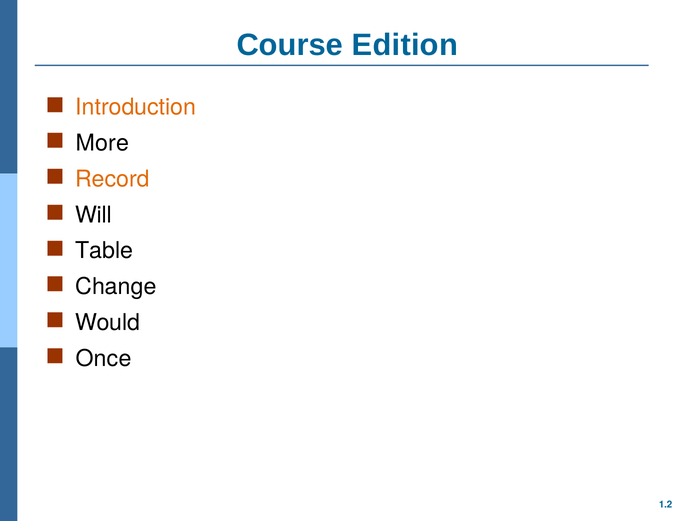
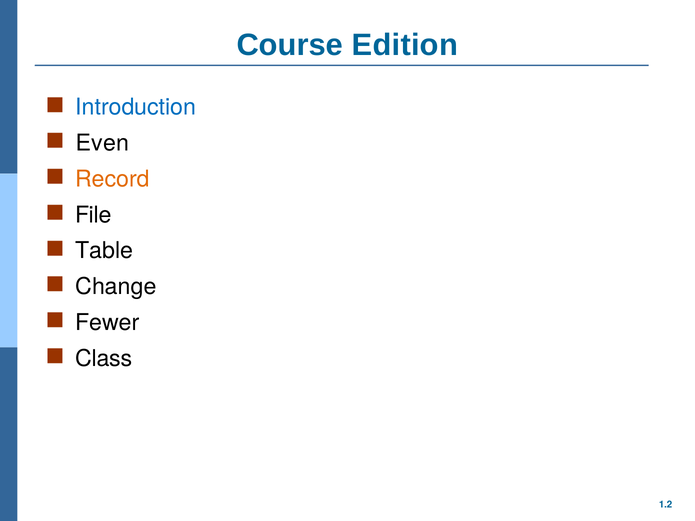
Introduction colour: orange -> blue
More: More -> Even
Will: Will -> File
Would: Would -> Fewer
Once: Once -> Class
